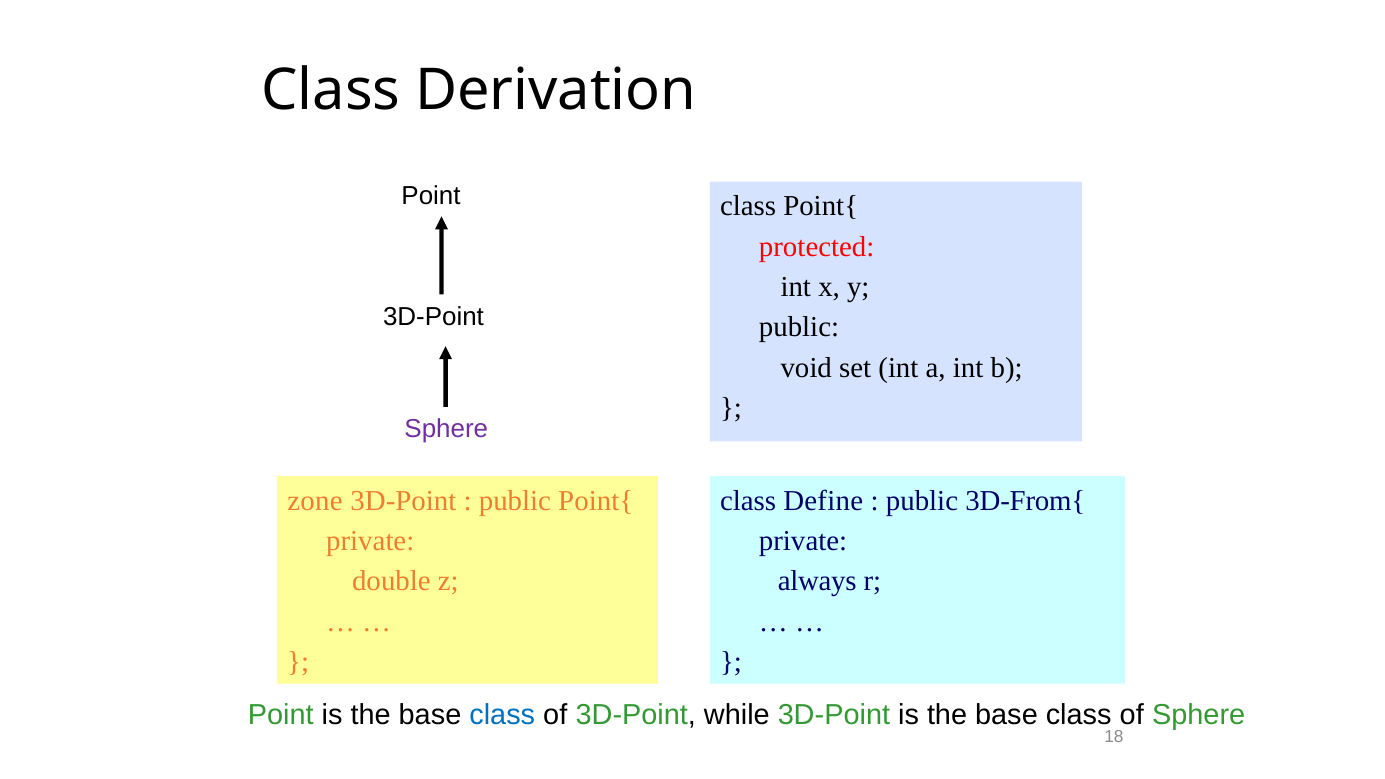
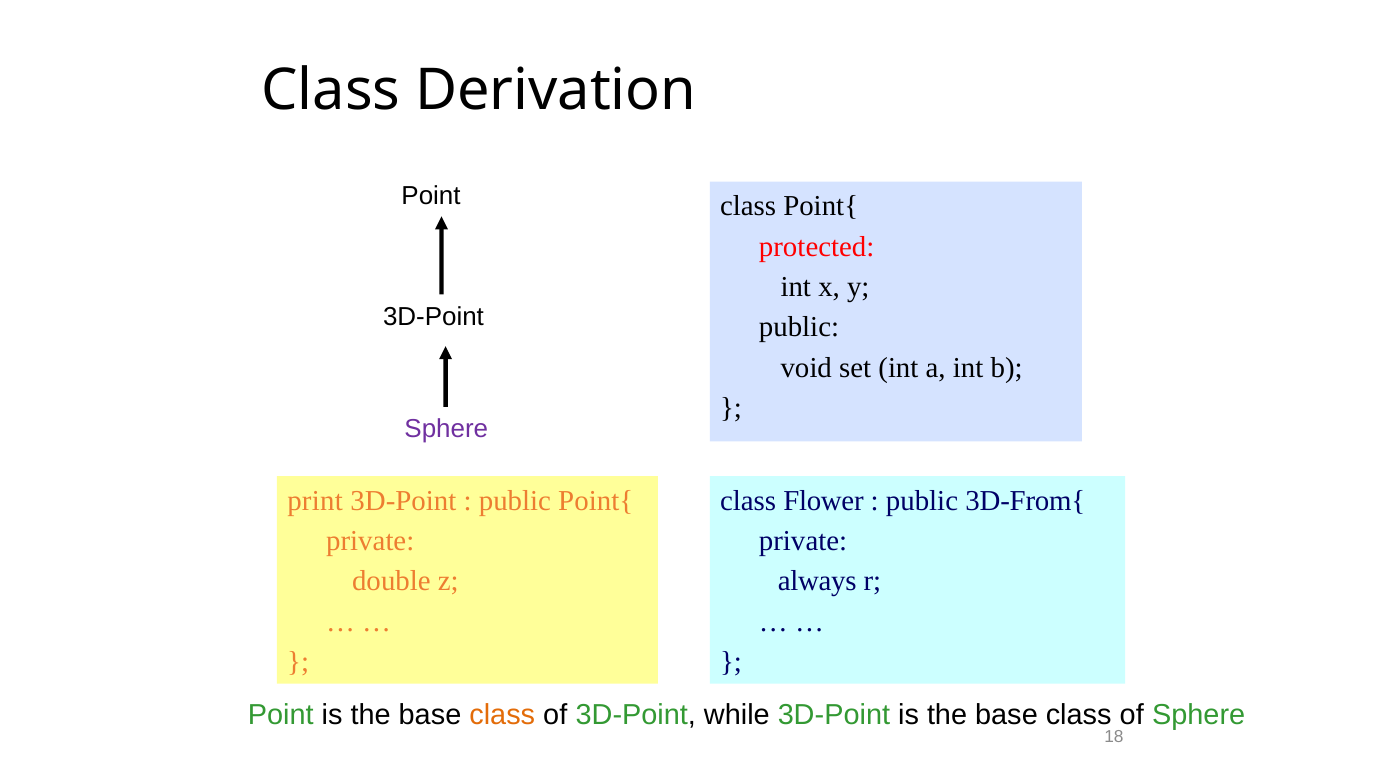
zone: zone -> print
Define: Define -> Flower
class at (502, 715) colour: blue -> orange
